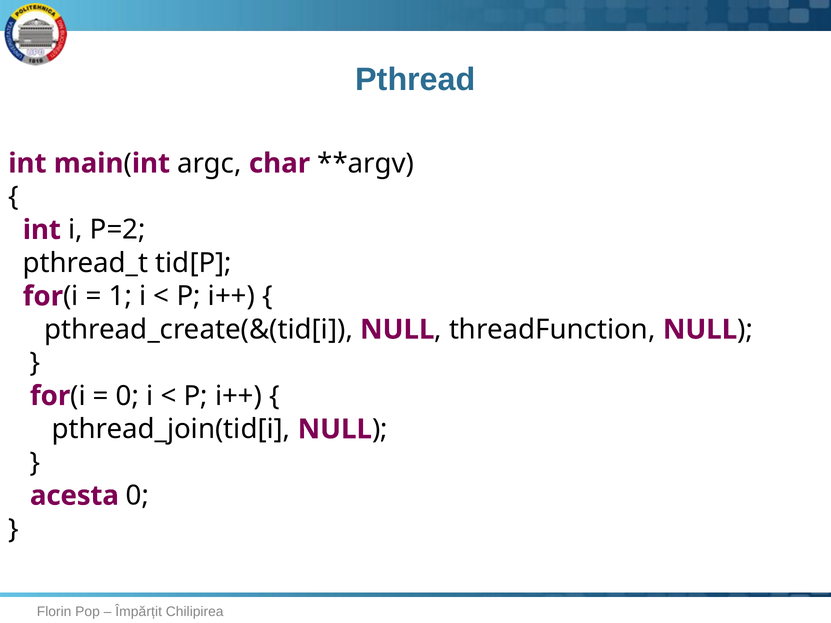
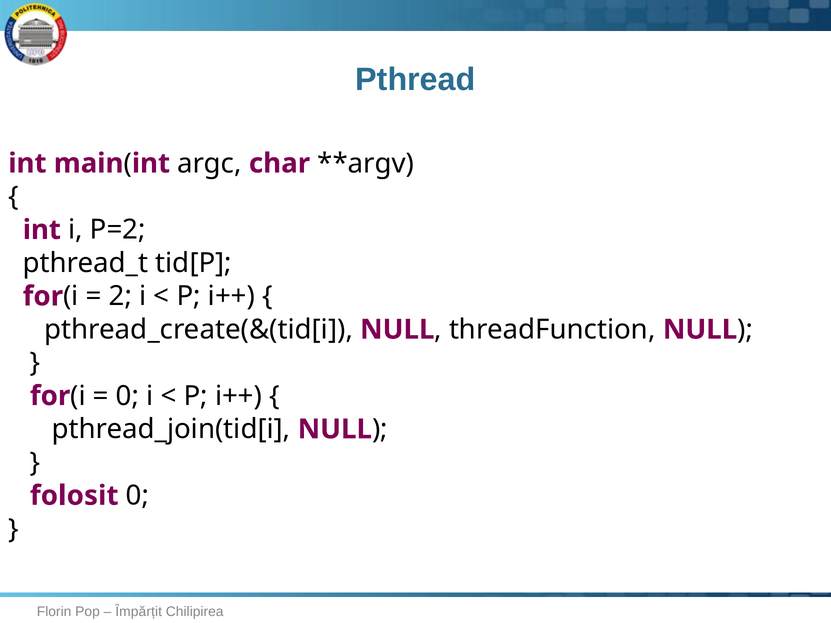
1: 1 -> 2
acesta: acesta -> folosit
